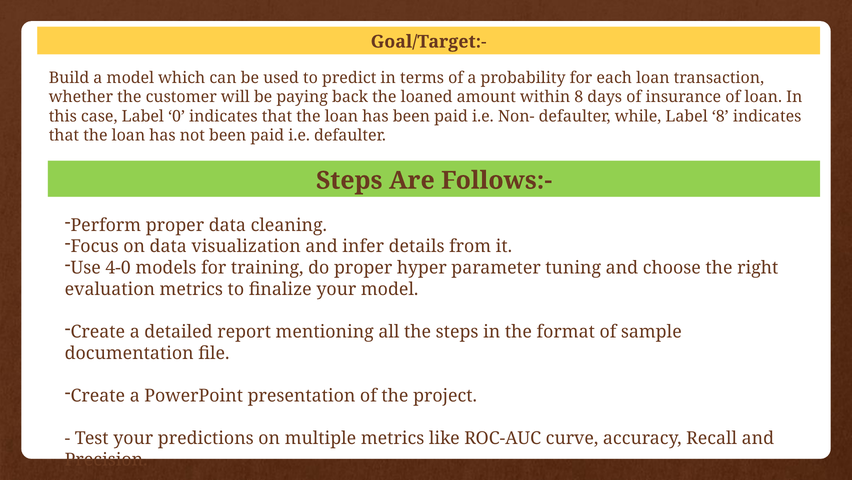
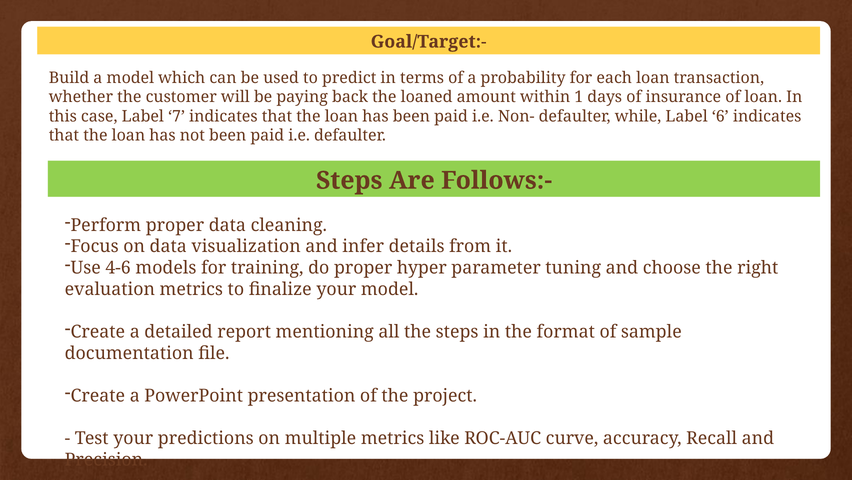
within 8: 8 -> 1
0: 0 -> 7
Label 8: 8 -> 6
4-0: 4-0 -> 4-6
